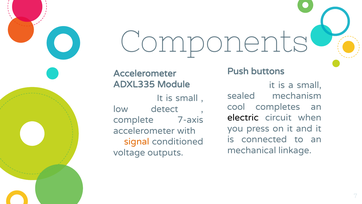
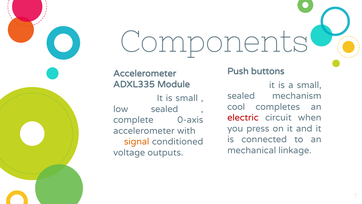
low detect: detect -> sealed
electric colour: black -> red
7-axis: 7-axis -> 0-axis
